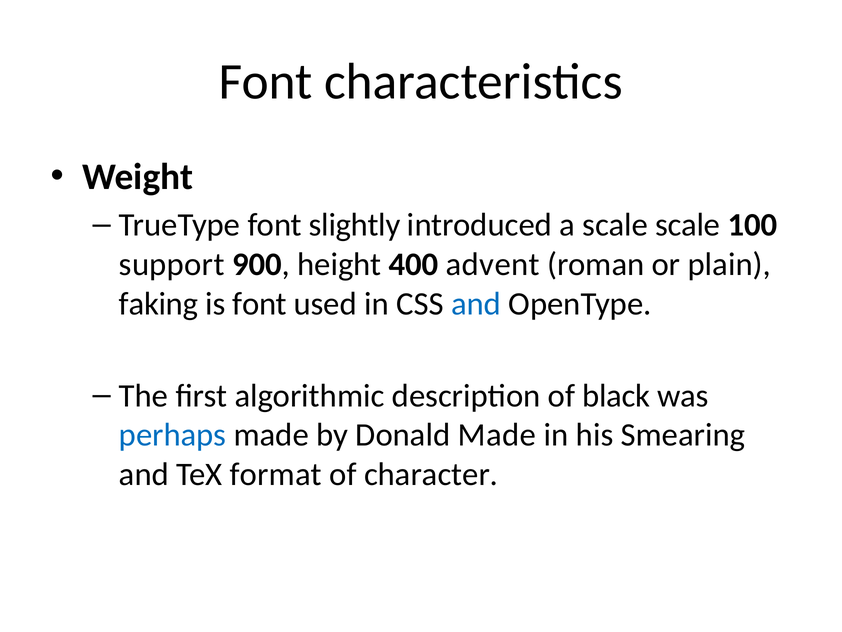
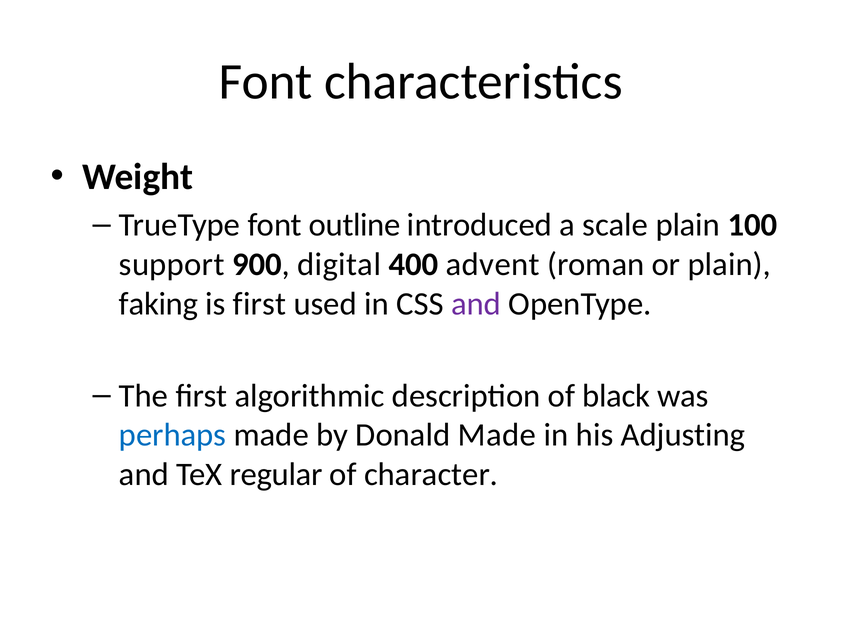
slightly: slightly -> outline
scale scale: scale -> plain
height: height -> digital
is font: font -> first
and at (476, 304) colour: blue -> purple
Smearing: Smearing -> Adjusting
format: format -> regular
